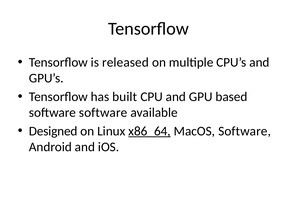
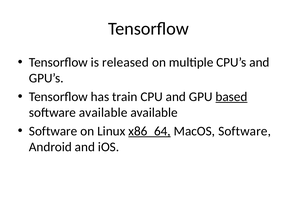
built: built -> train
based underline: none -> present
software software: software -> available
Designed at (53, 131): Designed -> Software
